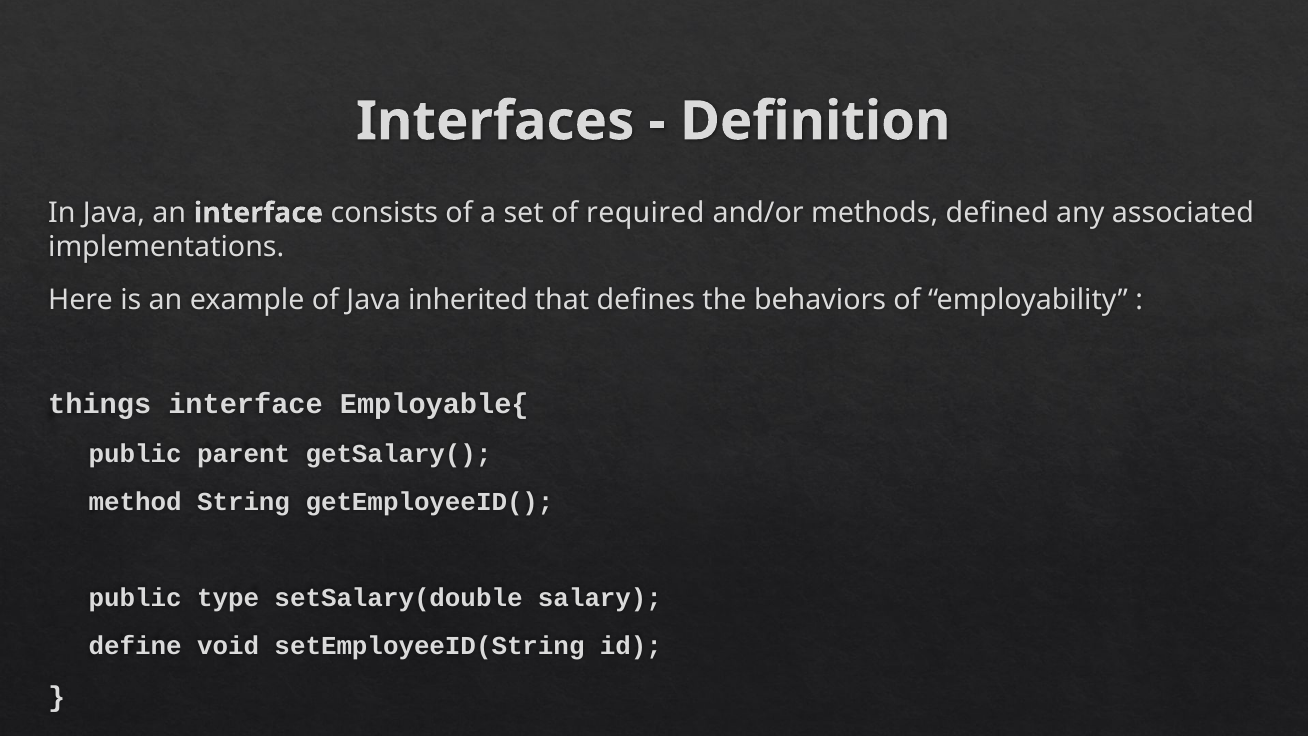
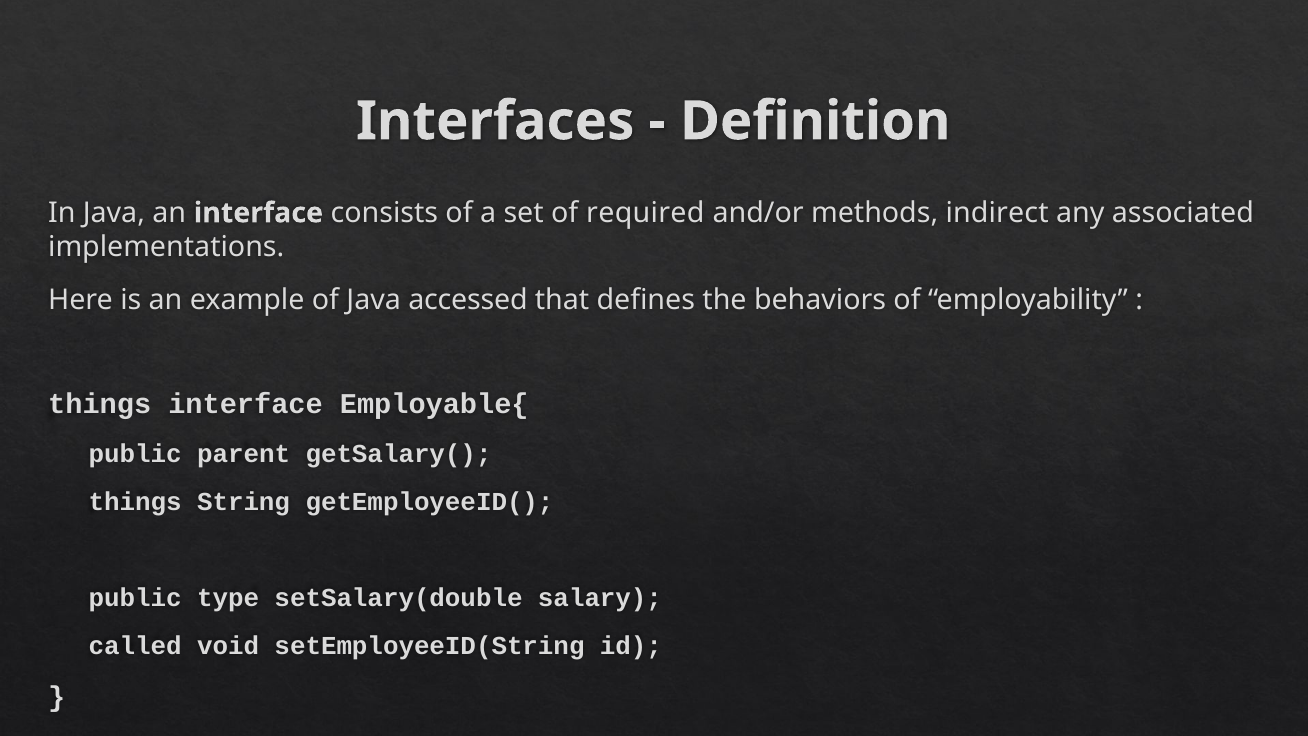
defined: defined -> indirect
inherited: inherited -> accessed
method at (135, 502): method -> things
define: define -> called
